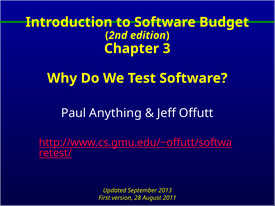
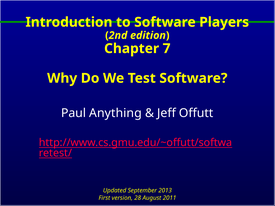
Budget: Budget -> Players
3: 3 -> 7
